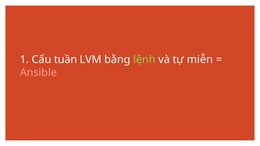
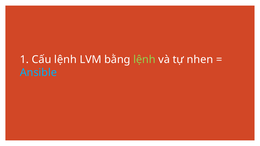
Cấu tuần: tuần -> lệnh
miễn: miễn -> nhen
Ansible colour: pink -> light blue
